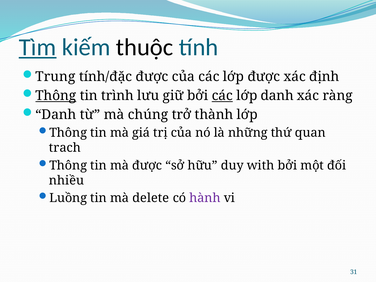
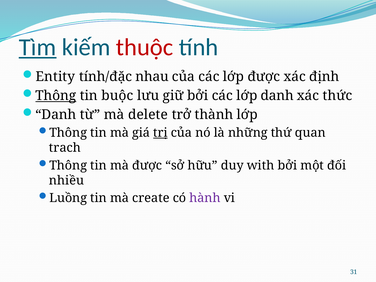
thuộc colour: black -> red
Trung: Trung -> Entity
tính/đặc được: được -> nhau
trình: trình -> buộc
các at (222, 96) underline: present -> none
ràng: ràng -> thức
chúng: chúng -> delete
trị underline: none -> present
delete: delete -> create
